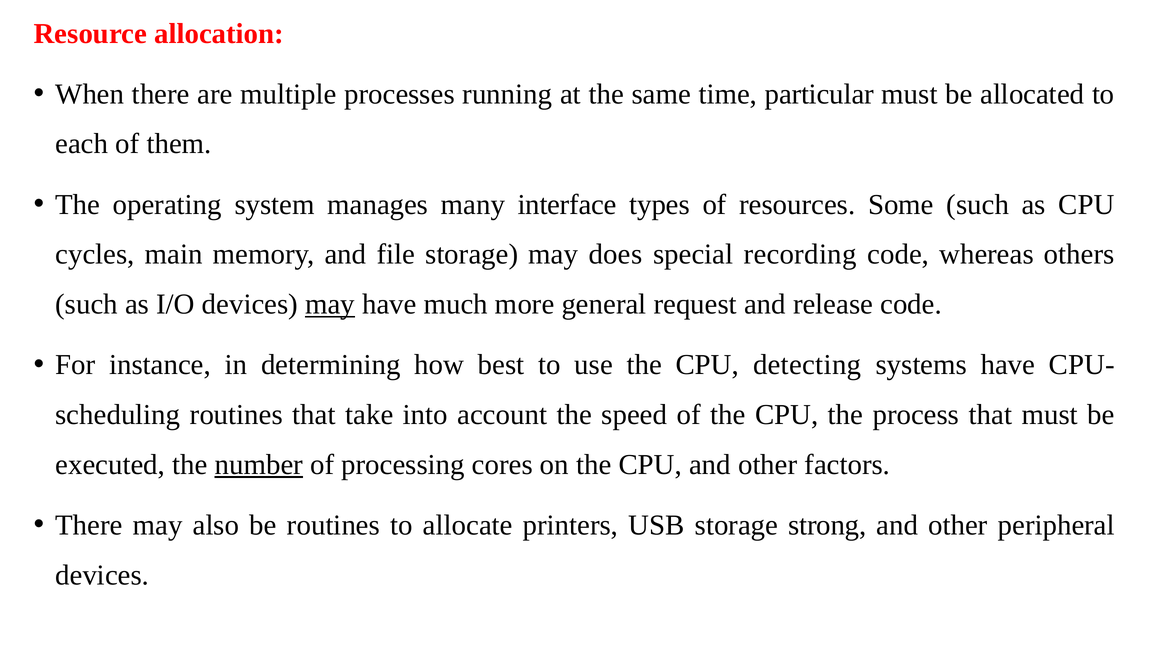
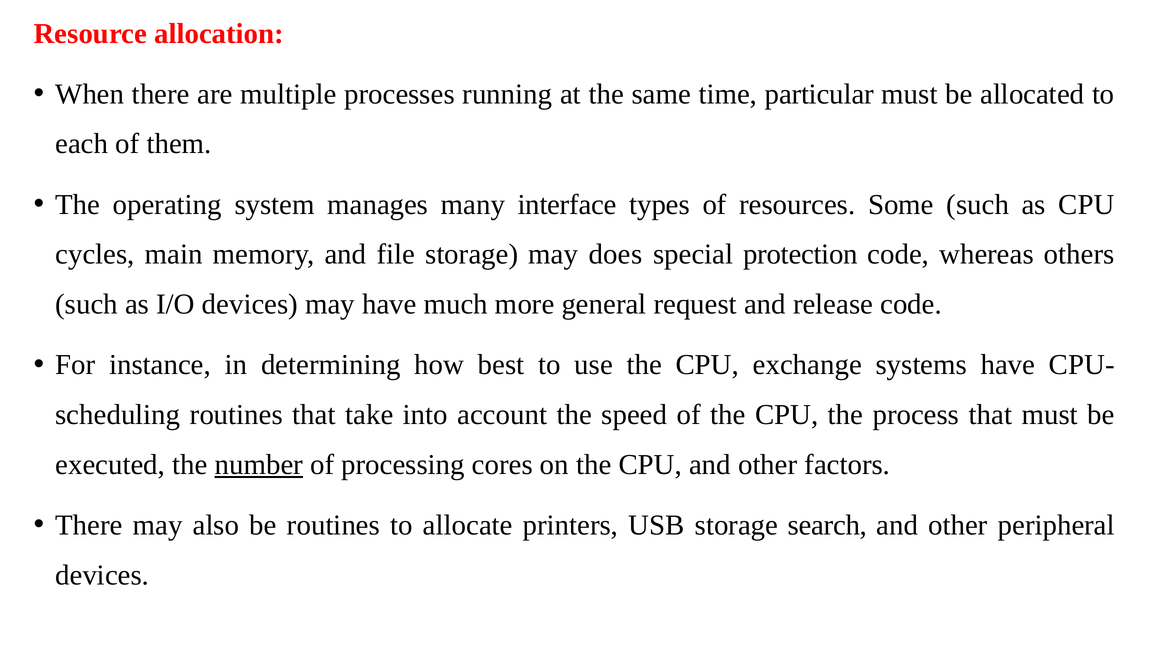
recording: recording -> protection
may at (330, 305) underline: present -> none
detecting: detecting -> exchange
strong: strong -> search
